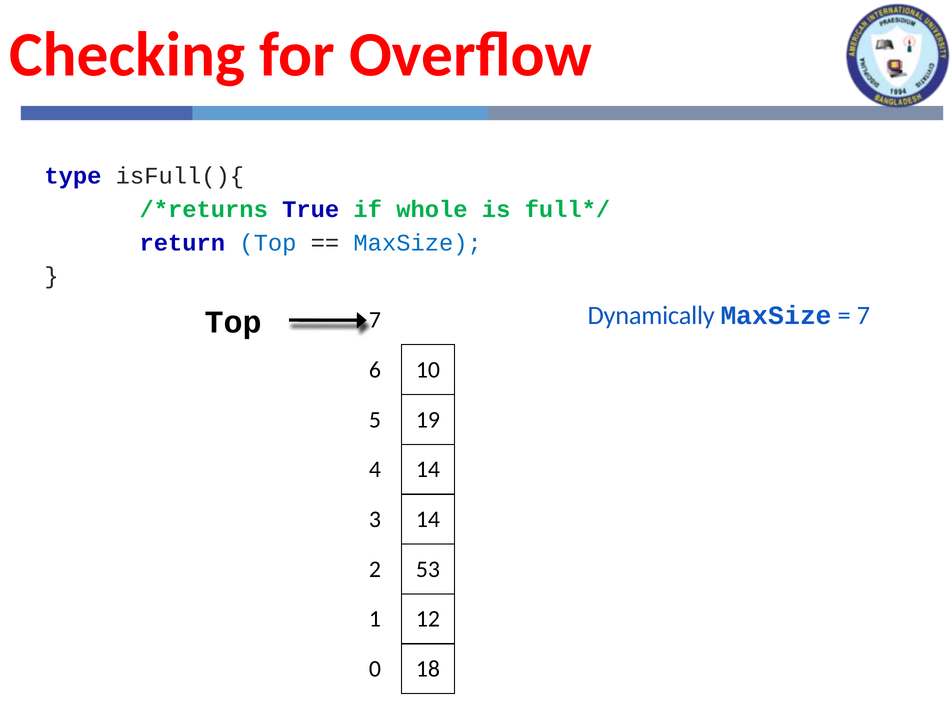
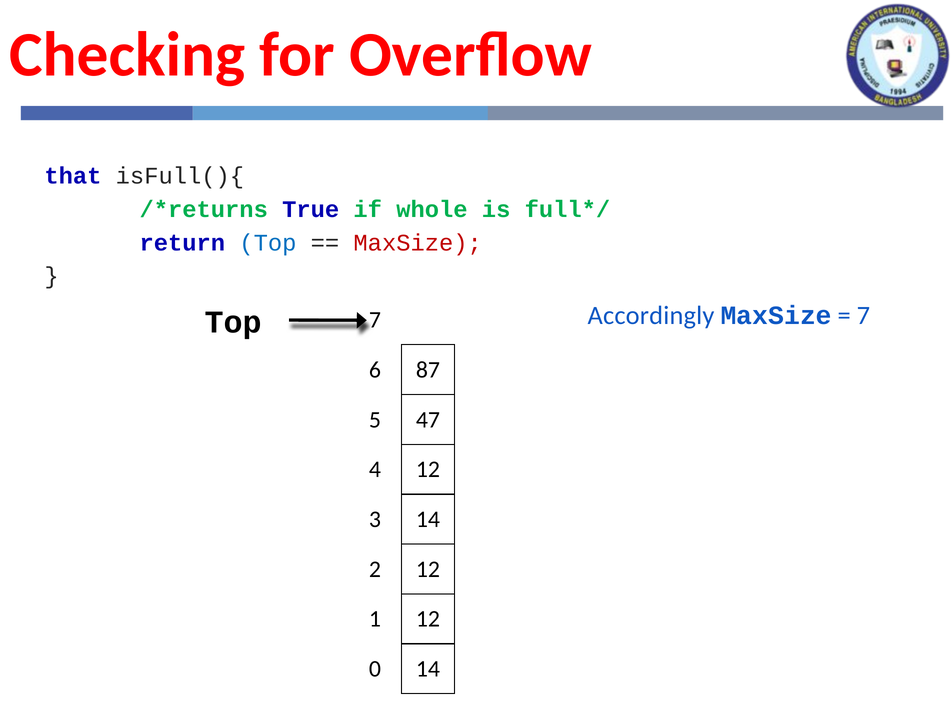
type: type -> that
MaxSize at (418, 243) colour: blue -> red
Dynamically: Dynamically -> Accordingly
10: 10 -> 87
19: 19 -> 47
4 14: 14 -> 12
2 53: 53 -> 12
0 18: 18 -> 14
